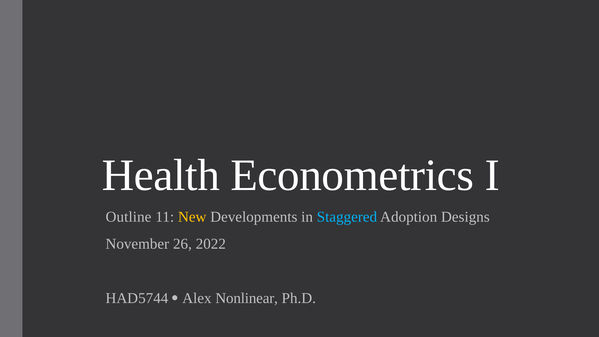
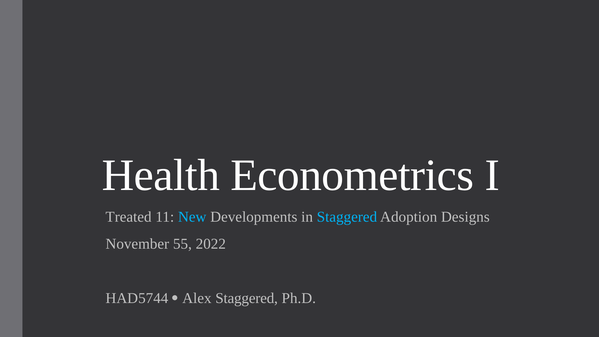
Outline: Outline -> Treated
New colour: yellow -> light blue
26: 26 -> 55
Alex Nonlinear: Nonlinear -> Staggered
